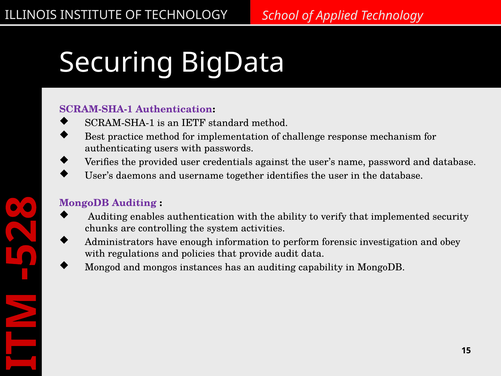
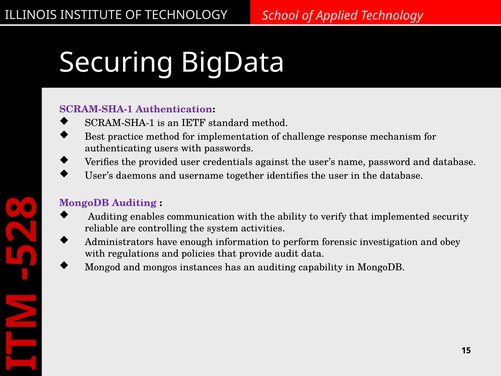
enables authentication: authentication -> communication
chunks: chunks -> reliable
